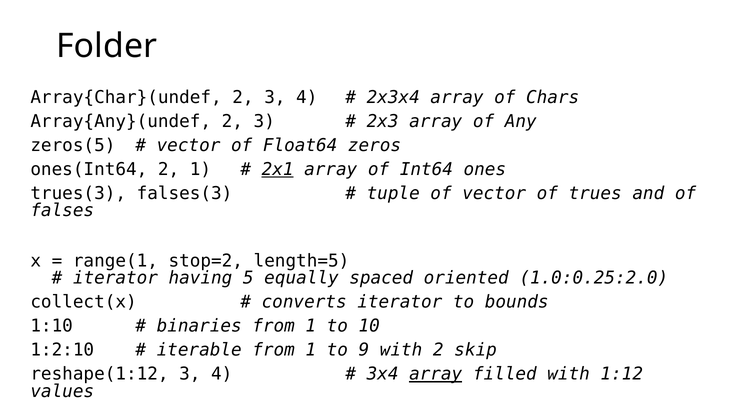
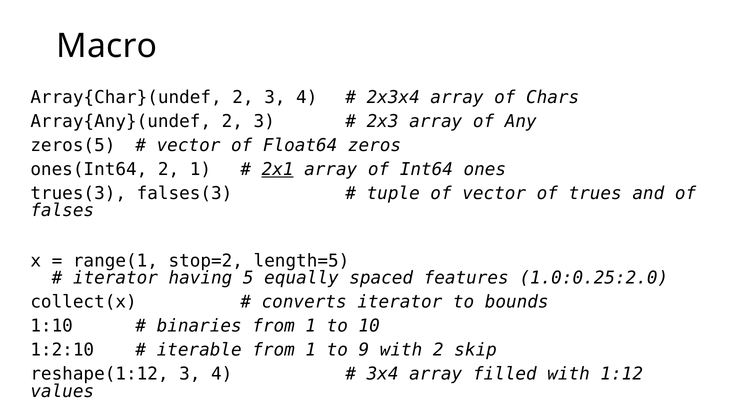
Folder: Folder -> Macro
oriented: oriented -> features
array at (436, 374) underline: present -> none
